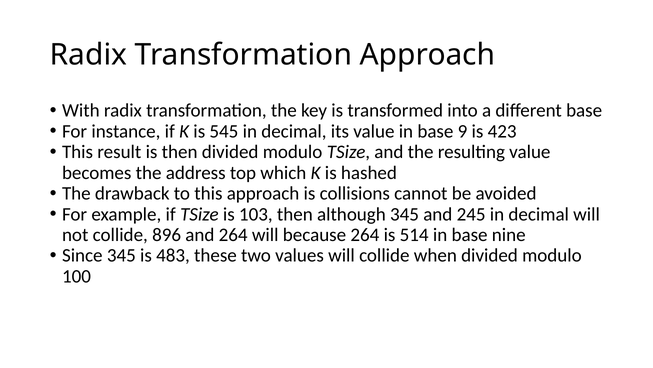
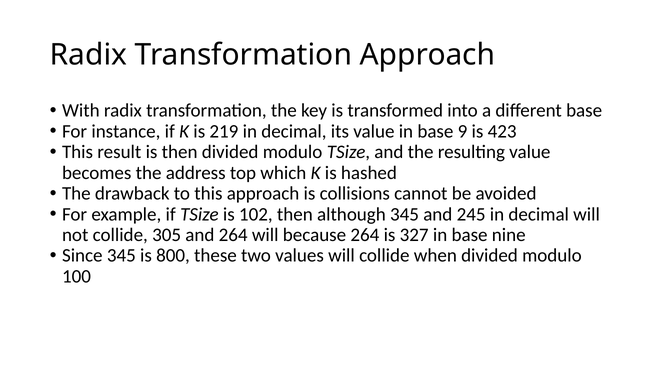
545: 545 -> 219
103: 103 -> 102
896: 896 -> 305
514: 514 -> 327
483: 483 -> 800
